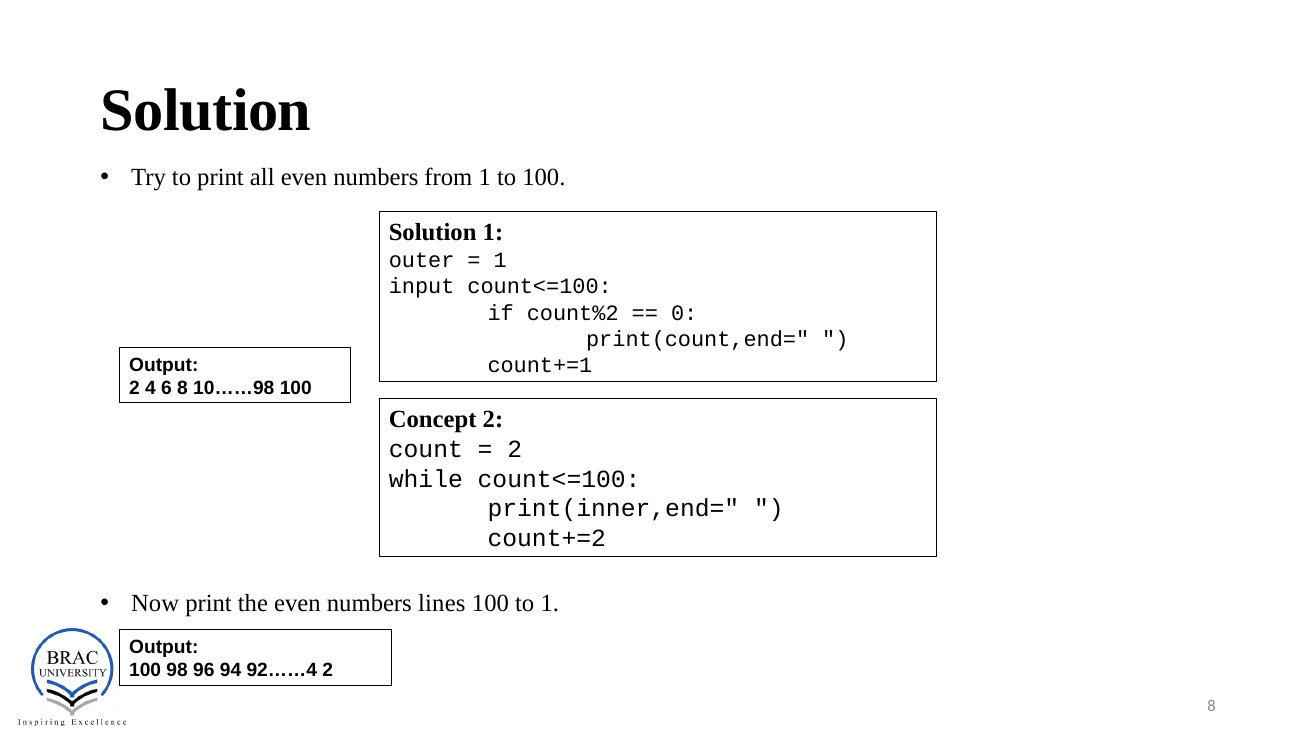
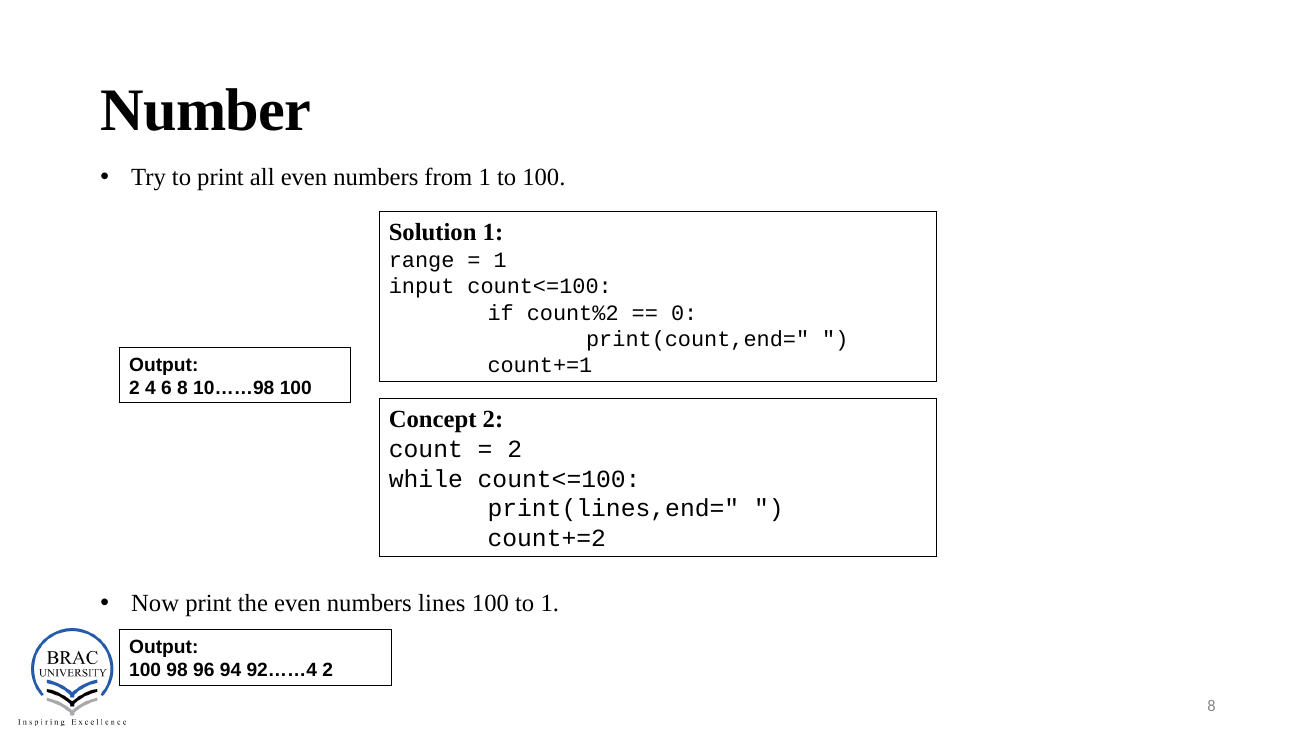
Solution at (206, 111): Solution -> Number
outer: outer -> range
print(inner,end=: print(inner,end= -> print(lines,end=
